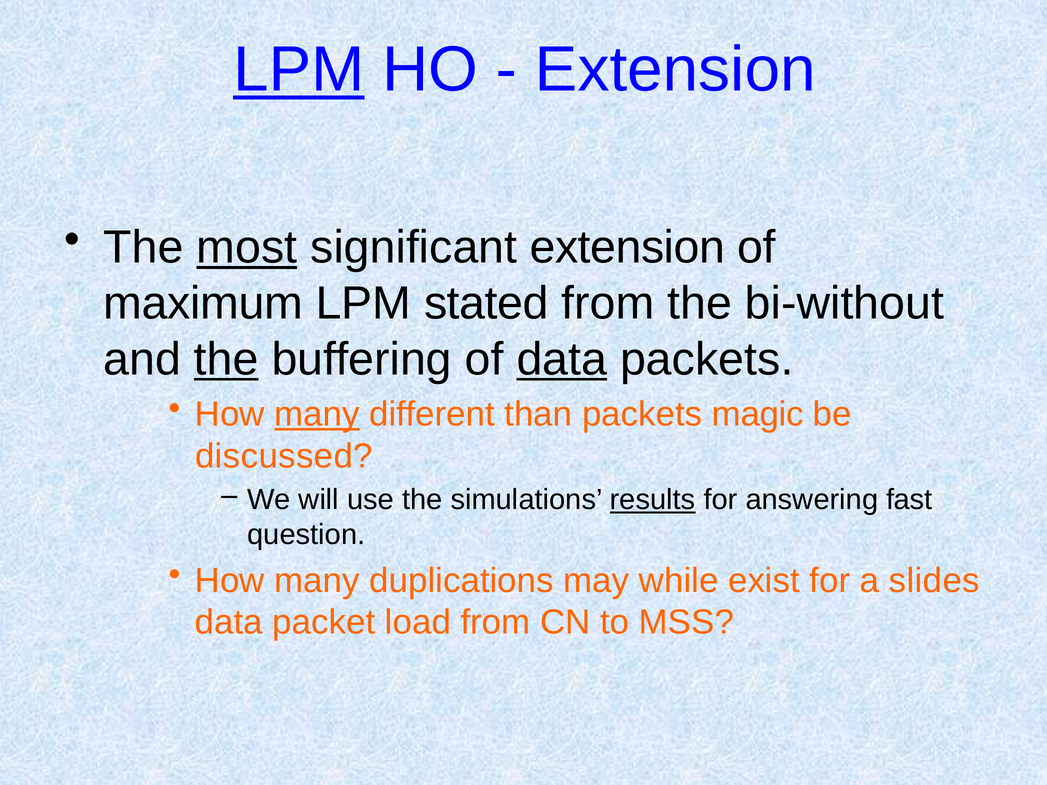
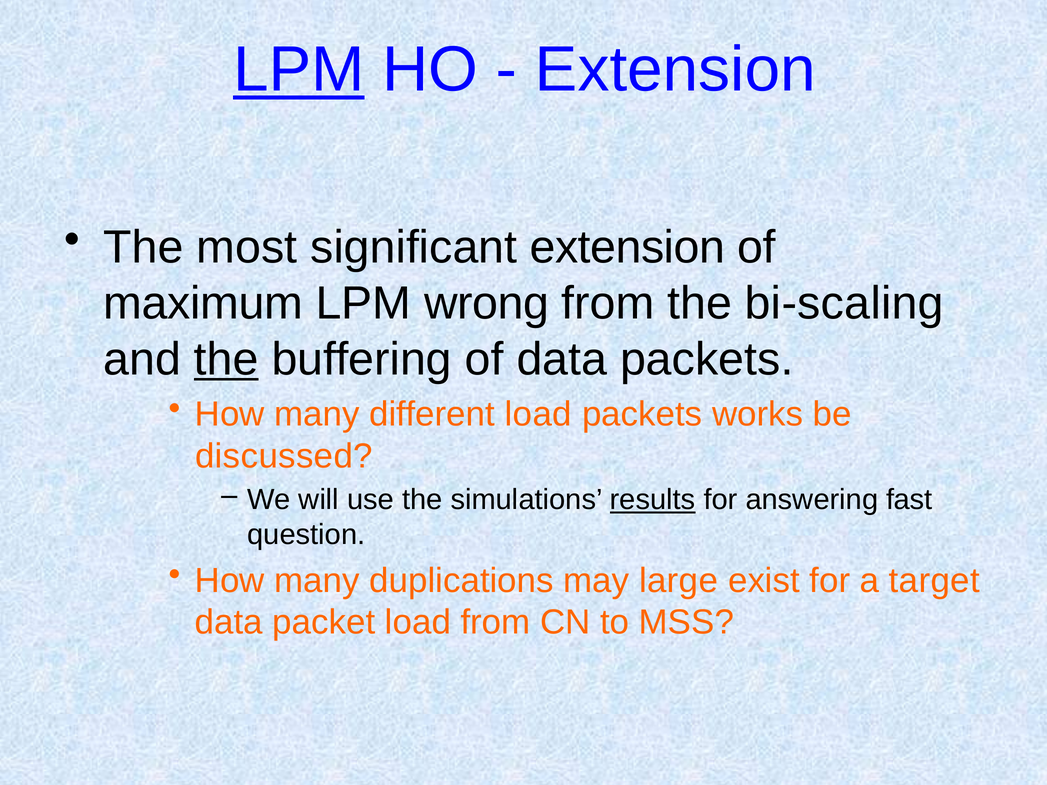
most underline: present -> none
stated: stated -> wrong
bi-without: bi-without -> bi-scaling
data at (562, 359) underline: present -> none
many at (317, 414) underline: present -> none
different than: than -> load
magic: magic -> works
while: while -> large
slides: slides -> target
